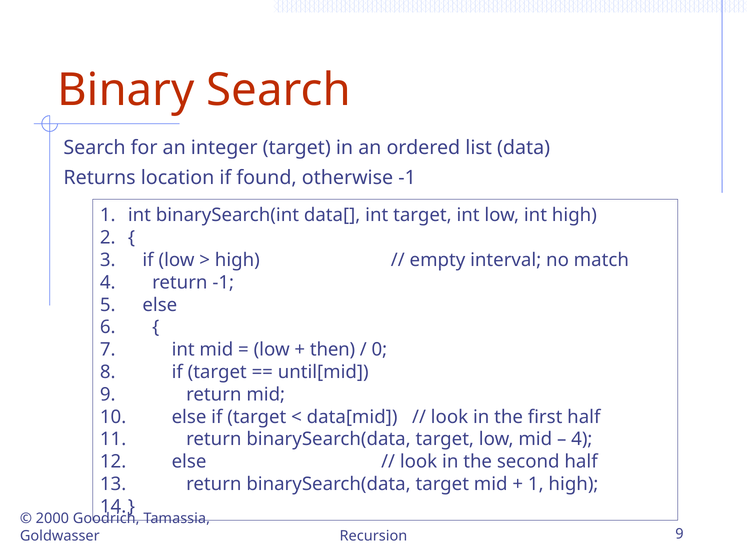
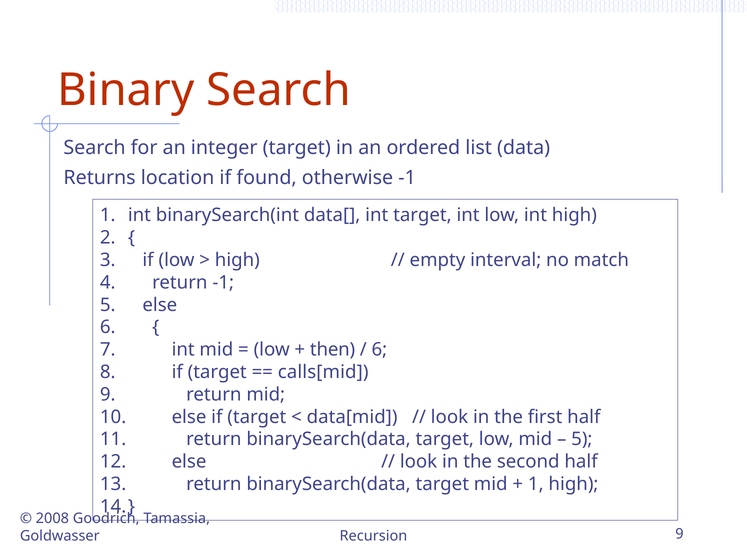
0 at (379, 350): 0 -> 6
until[mid: until[mid -> calls[mid
4 at (582, 439): 4 -> 5
2000: 2000 -> 2008
